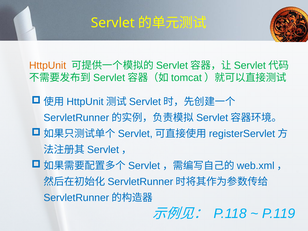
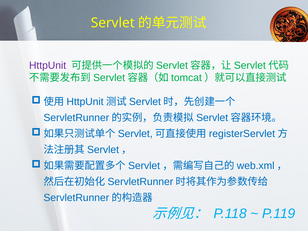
HttpUnit colour: orange -> purple
